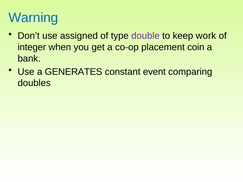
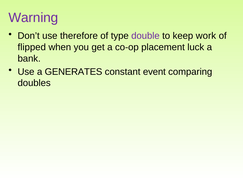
Warning colour: blue -> purple
assigned: assigned -> therefore
integer: integer -> flipped
coin: coin -> luck
